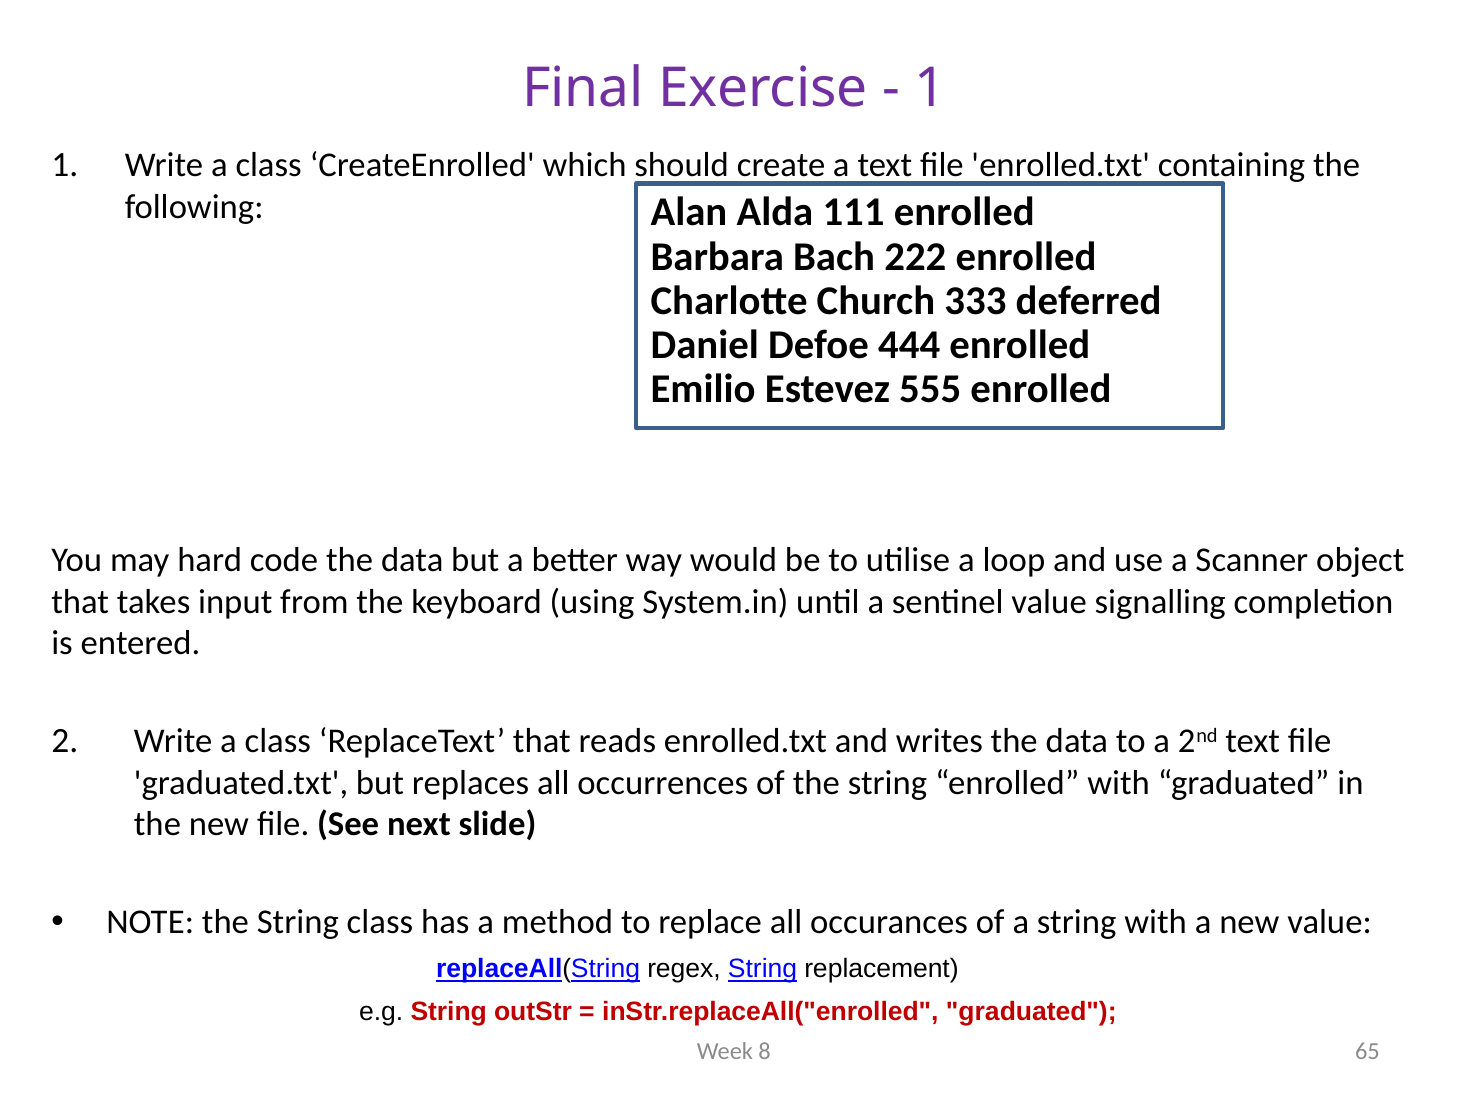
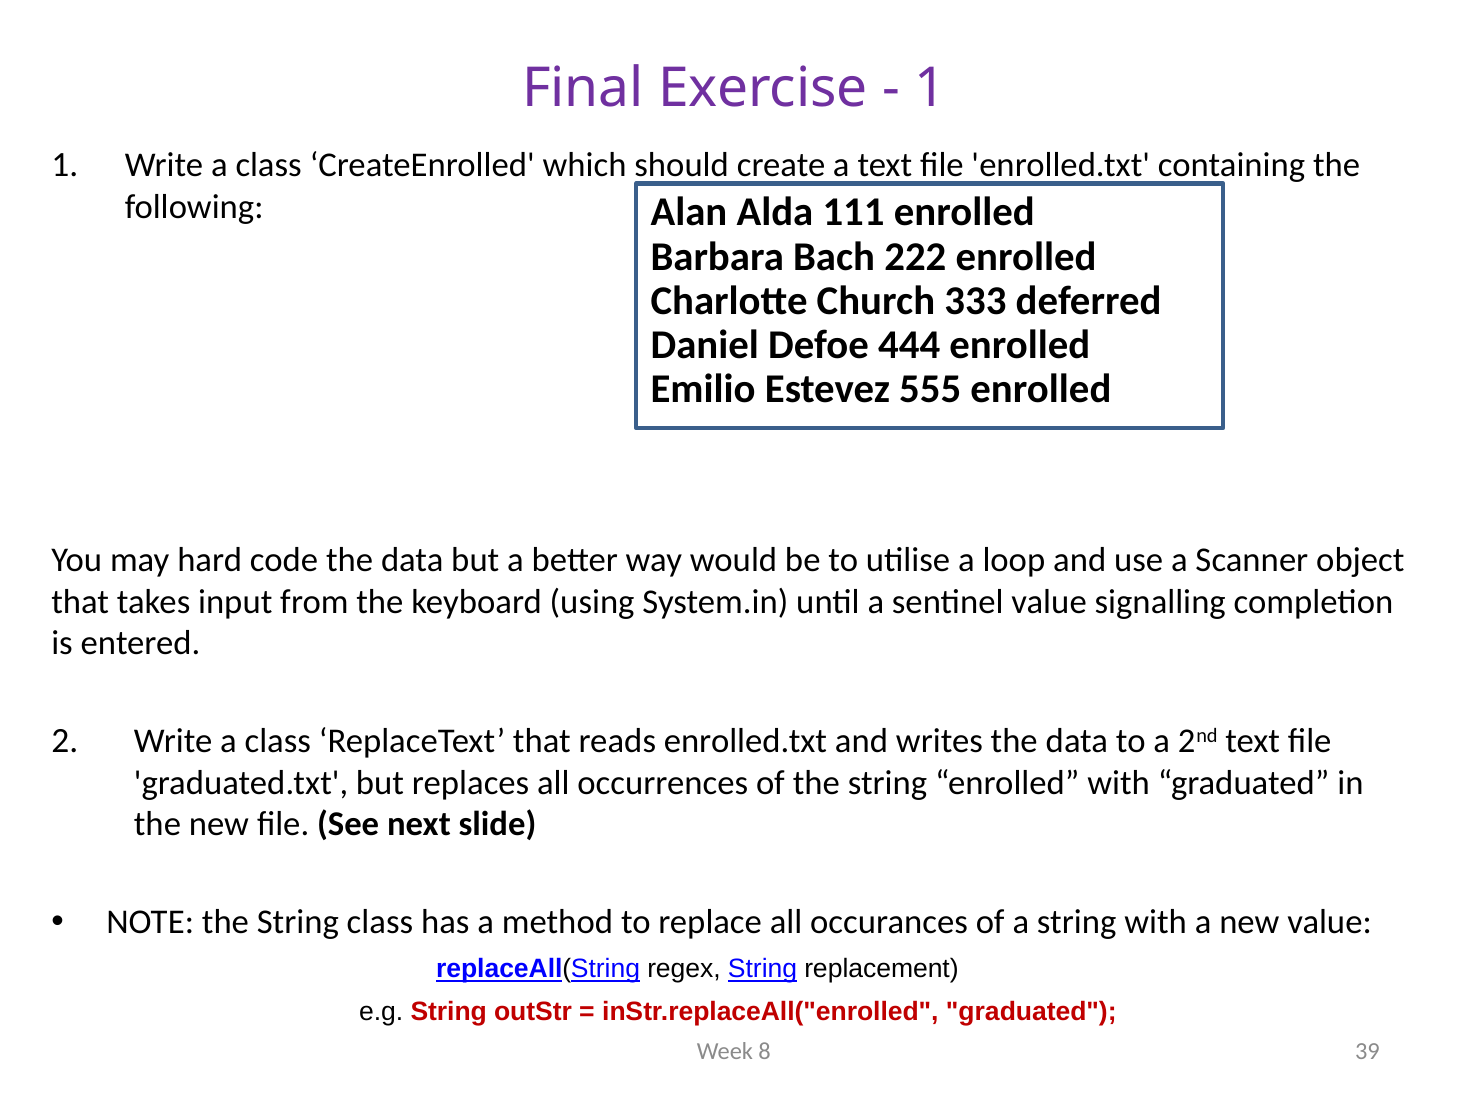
65: 65 -> 39
